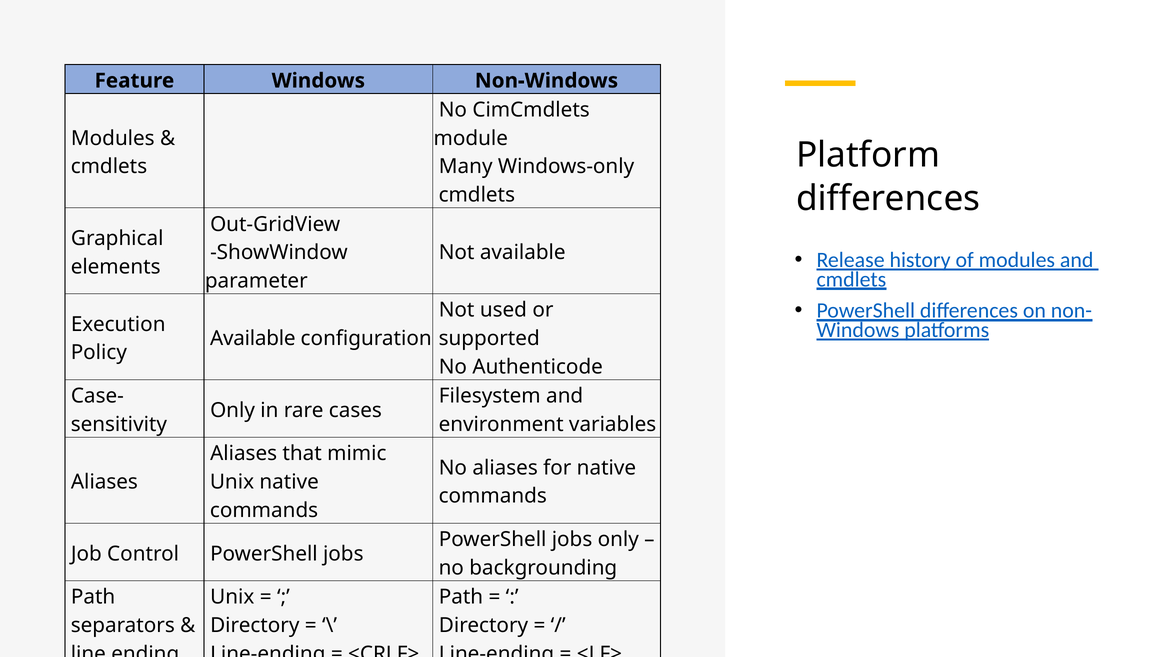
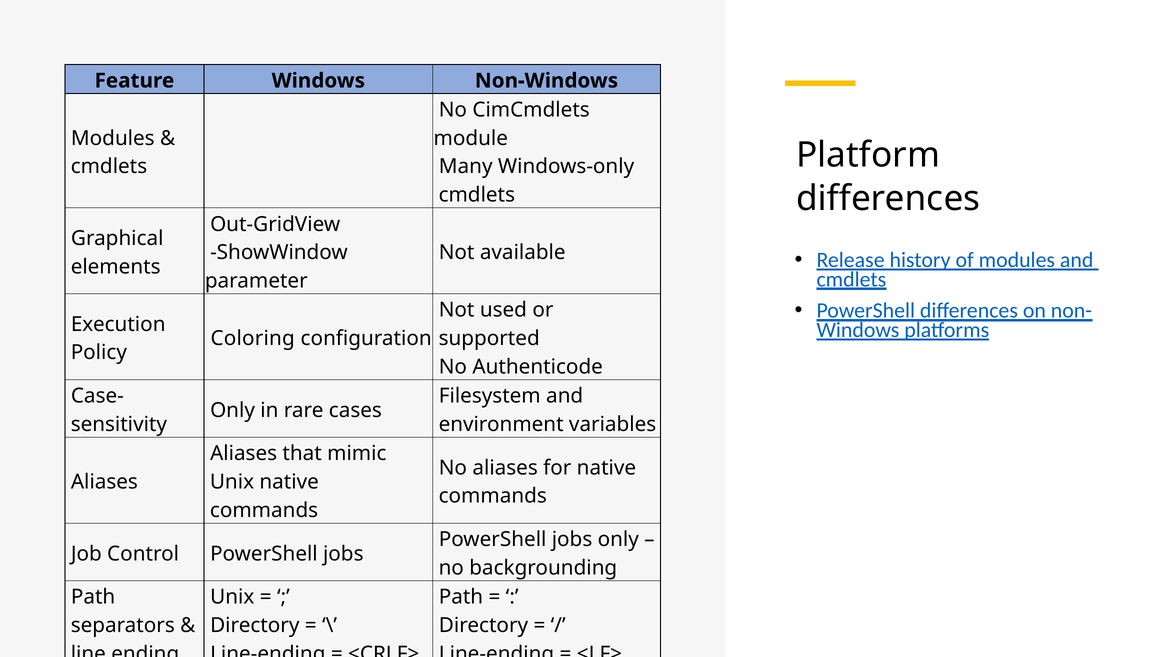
Available at (253, 338): Available -> Coloring
